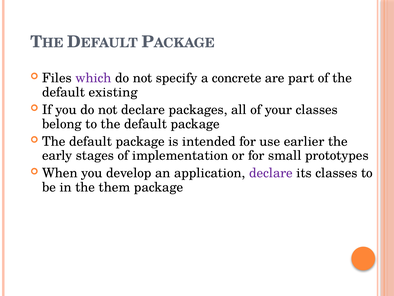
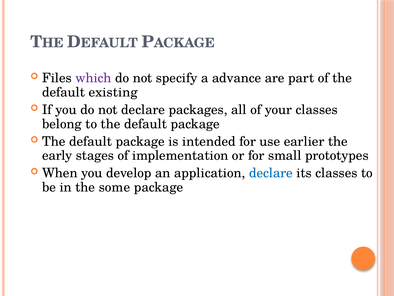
concrete: concrete -> advance
declare at (271, 173) colour: purple -> blue
them: them -> some
